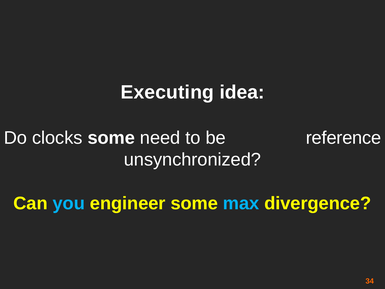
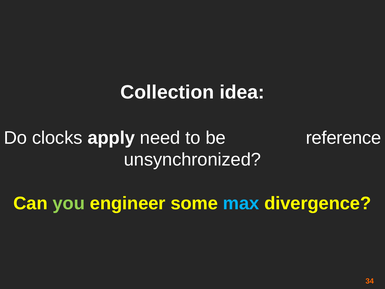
Executing: Executing -> Collection
clocks some: some -> apply
you colour: light blue -> light green
